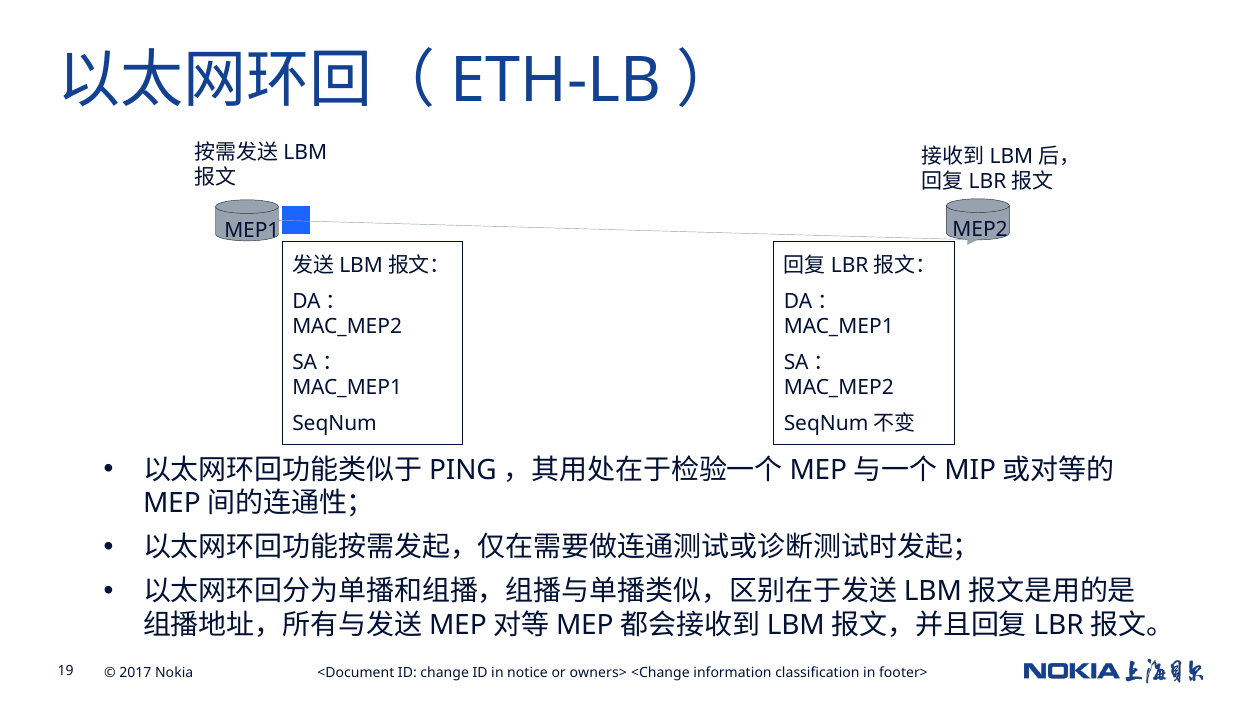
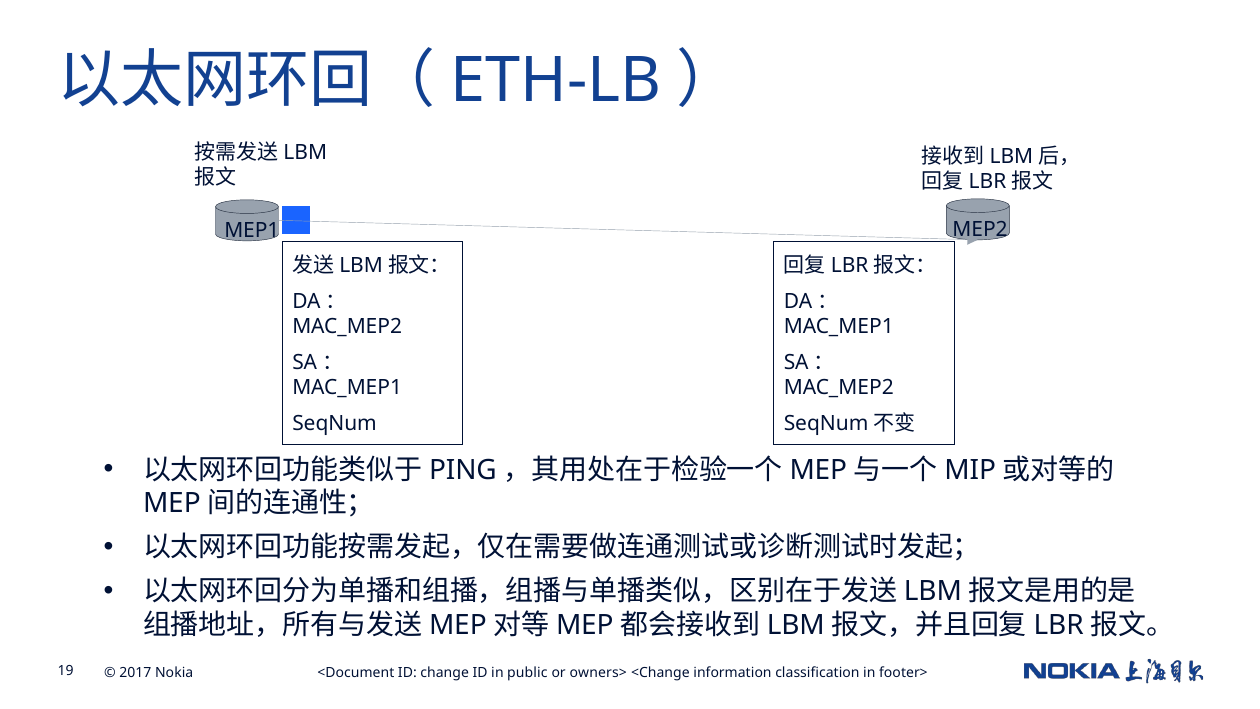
notice: notice -> public
